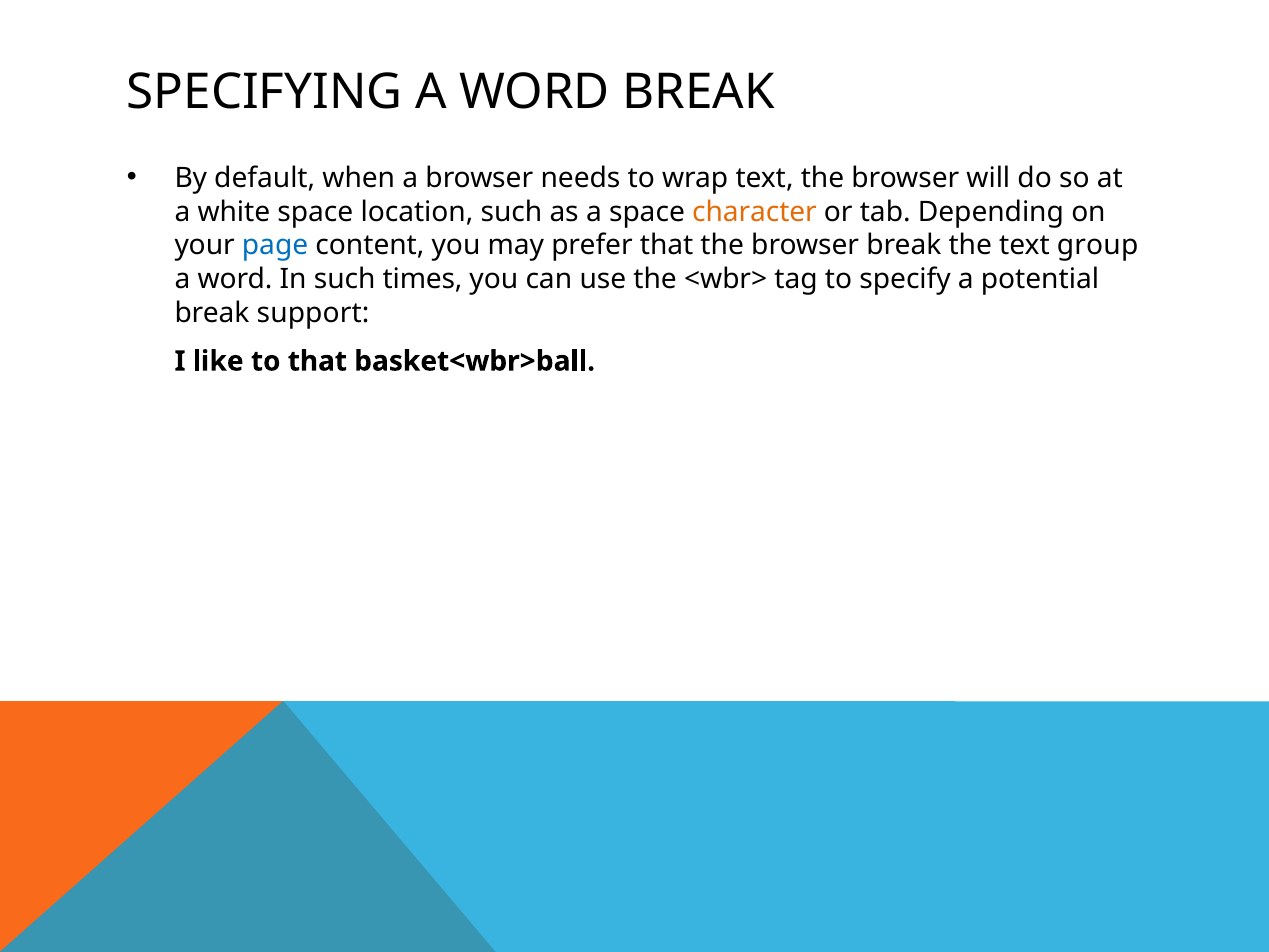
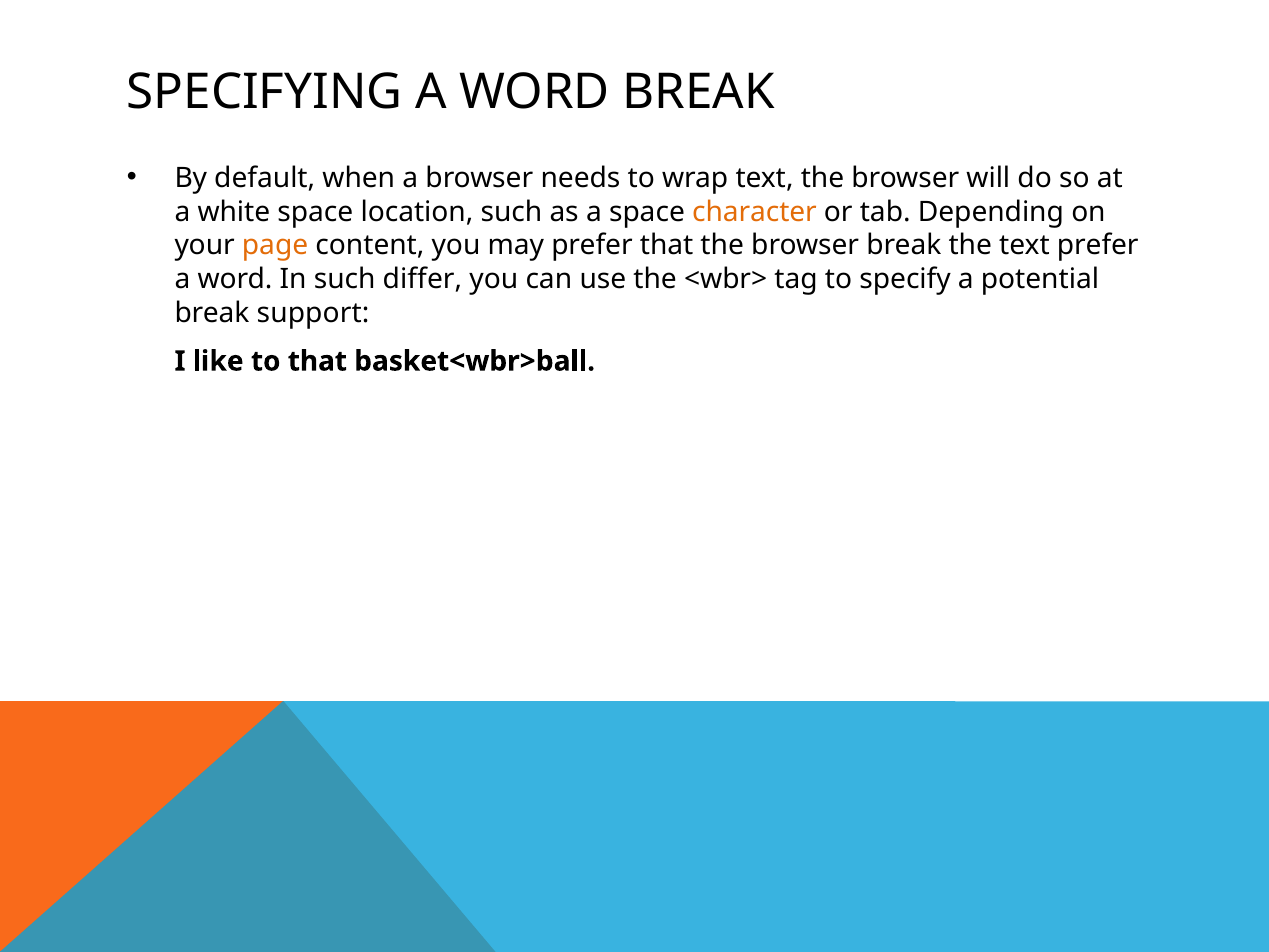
page colour: blue -> orange
text group: group -> prefer
times: times -> differ
